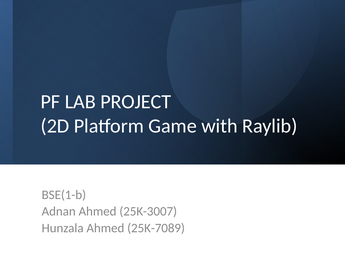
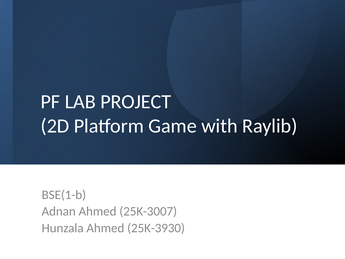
25K-7089: 25K-7089 -> 25K-3930
